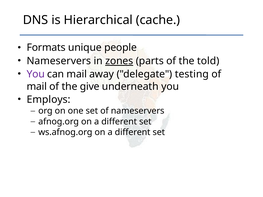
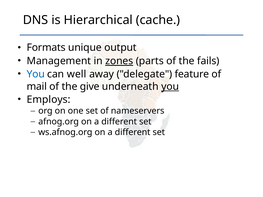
people: people -> output
Nameservers at (59, 61): Nameservers -> Management
told: told -> fails
You at (36, 74) colour: purple -> blue
can mail: mail -> well
testing: testing -> feature
you at (170, 87) underline: none -> present
